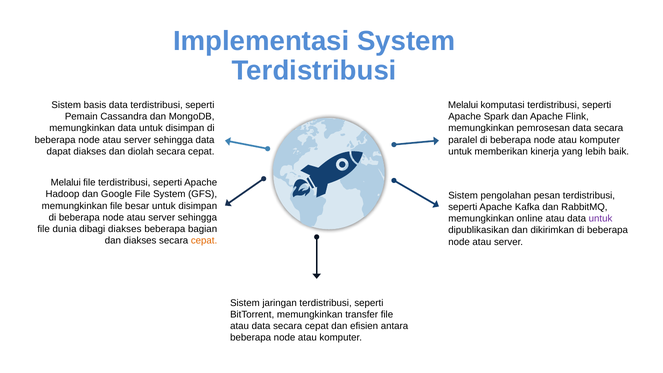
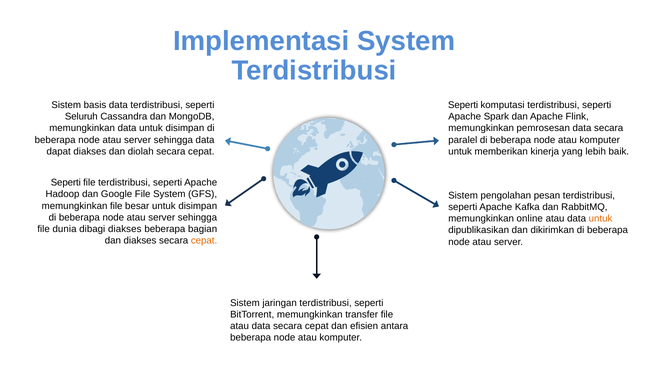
Melalui at (463, 105): Melalui -> Seperti
Pemain: Pemain -> Seluruh
Melalui at (66, 183): Melalui -> Seperti
untuk at (601, 219) colour: purple -> orange
